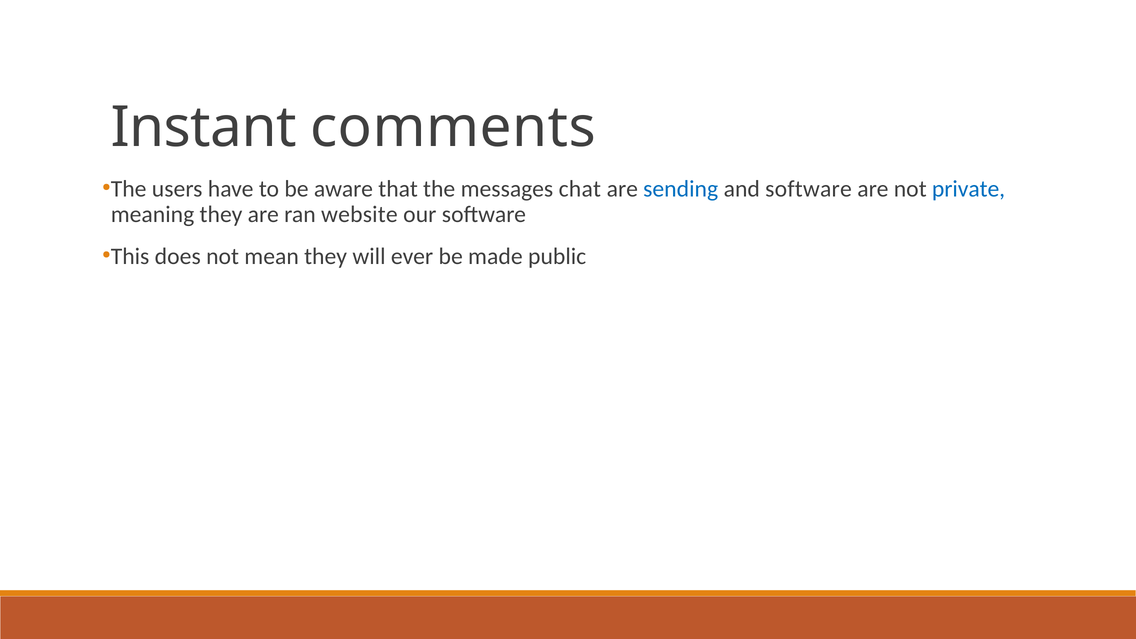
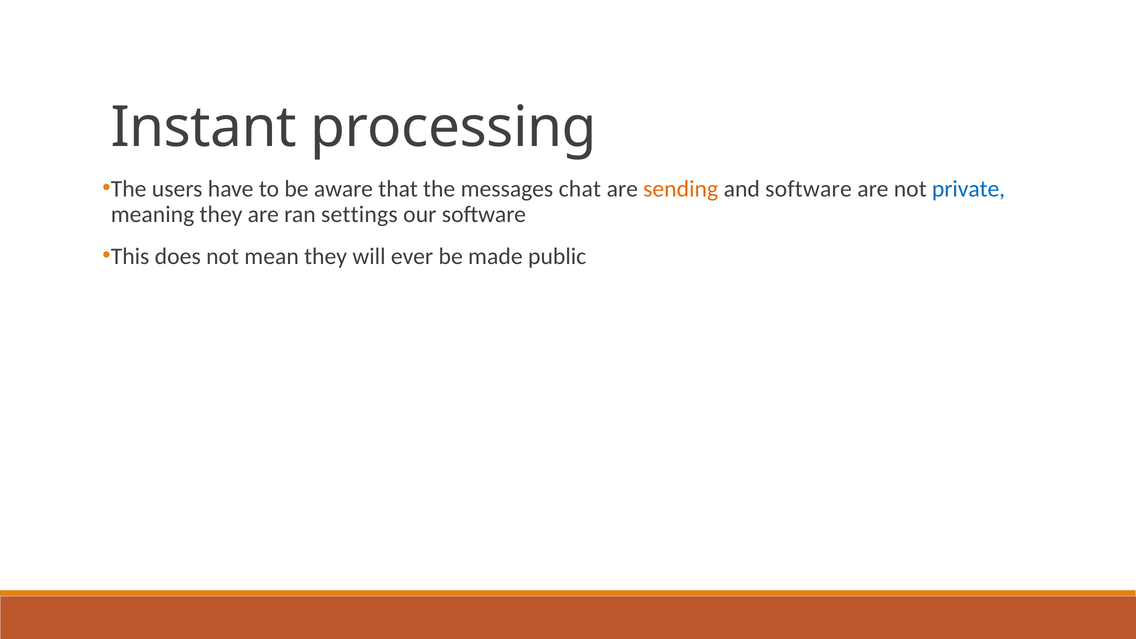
comments: comments -> processing
sending colour: blue -> orange
website: website -> settings
